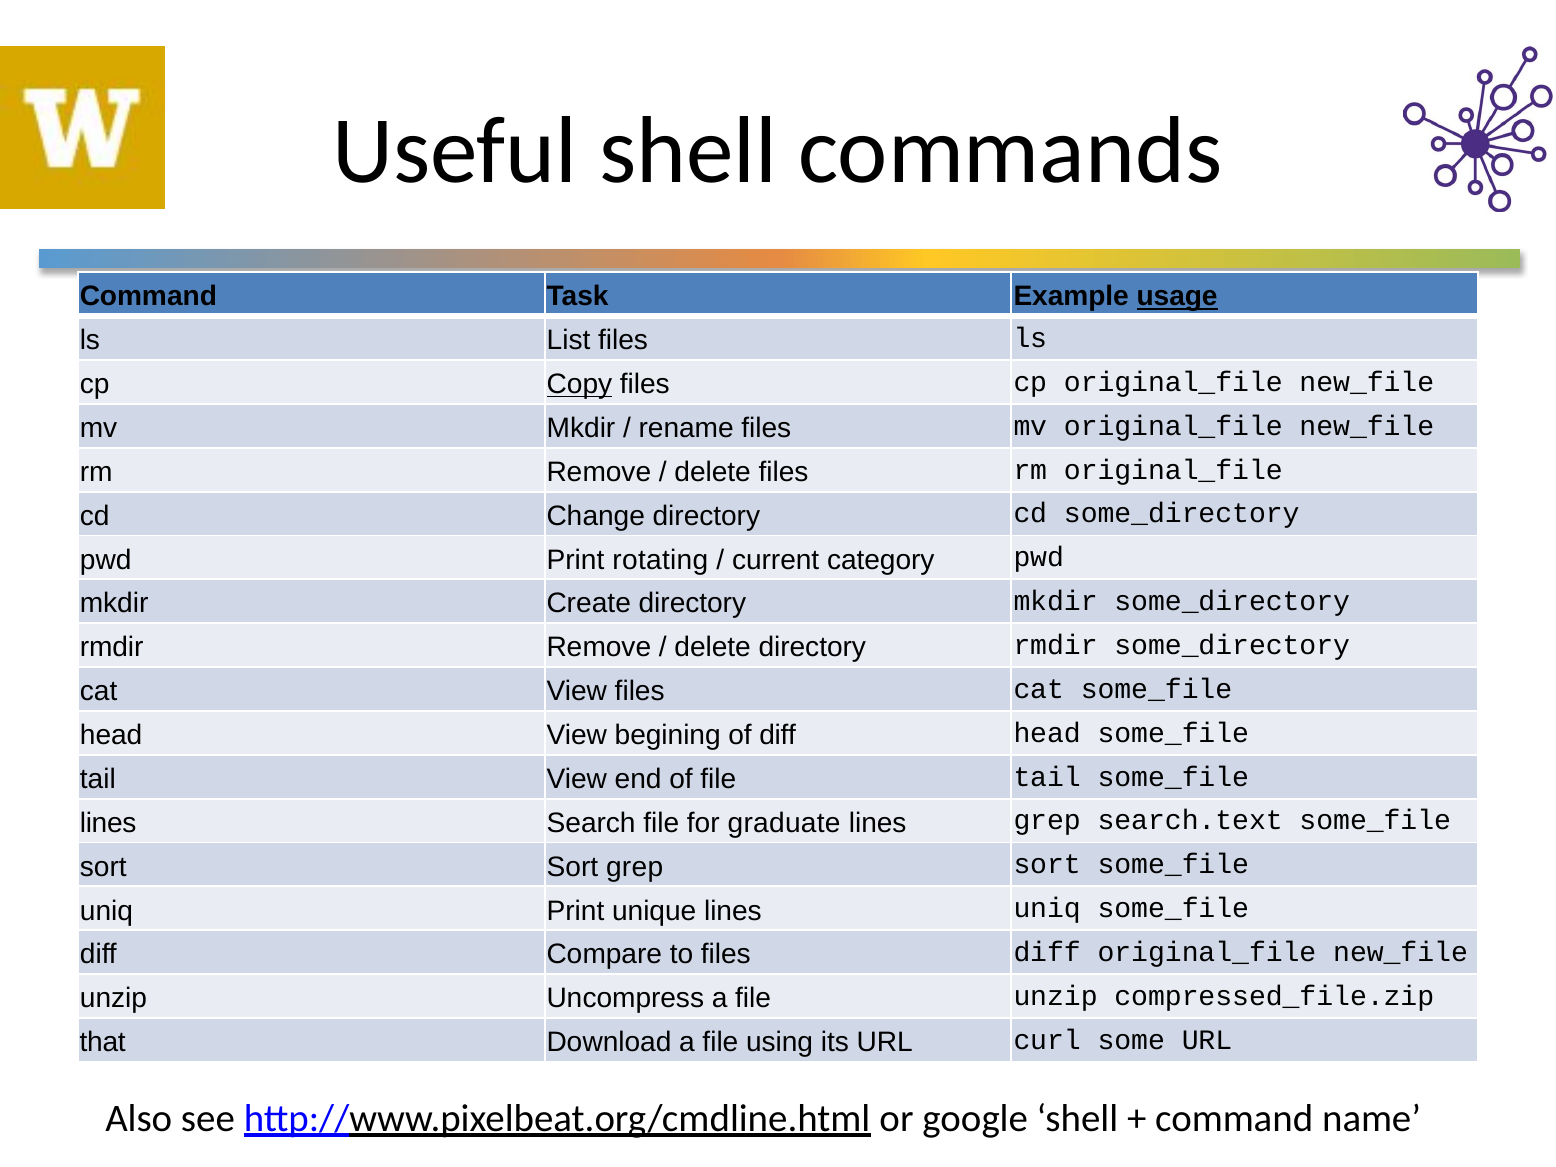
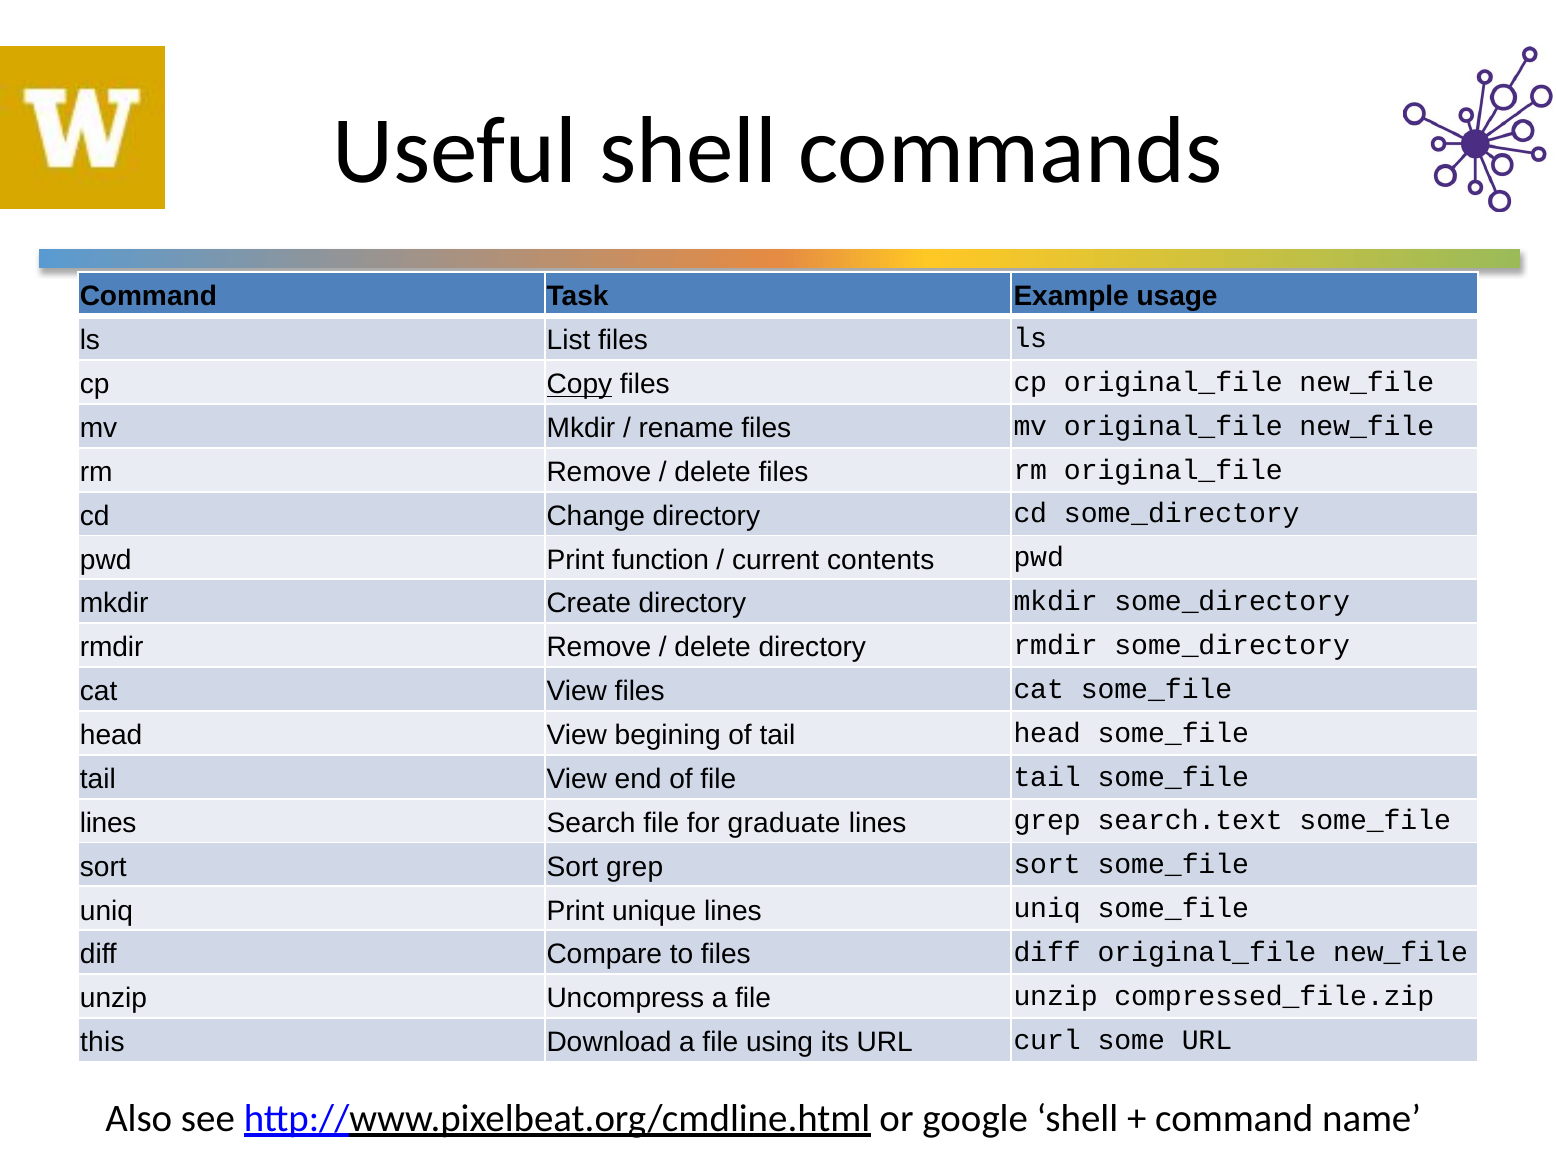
usage underline: present -> none
rotating: rotating -> function
category: category -> contents
of diff: diff -> tail
that: that -> this
